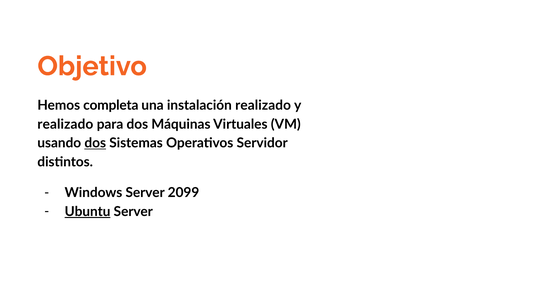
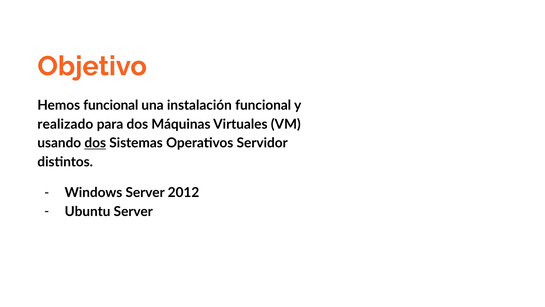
Hemos completa: completa -> funcional
instalación realizado: realizado -> funcional
2099: 2099 -> 2012
Ubuntu underline: present -> none
